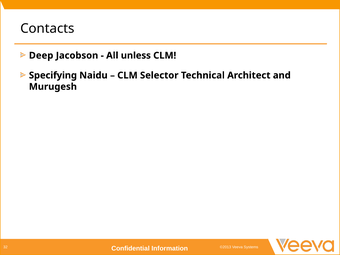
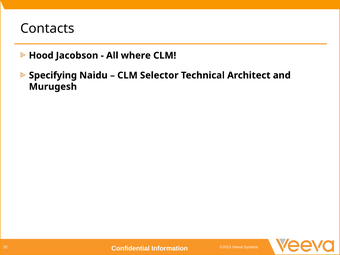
Deep: Deep -> Hood
unless: unless -> where
